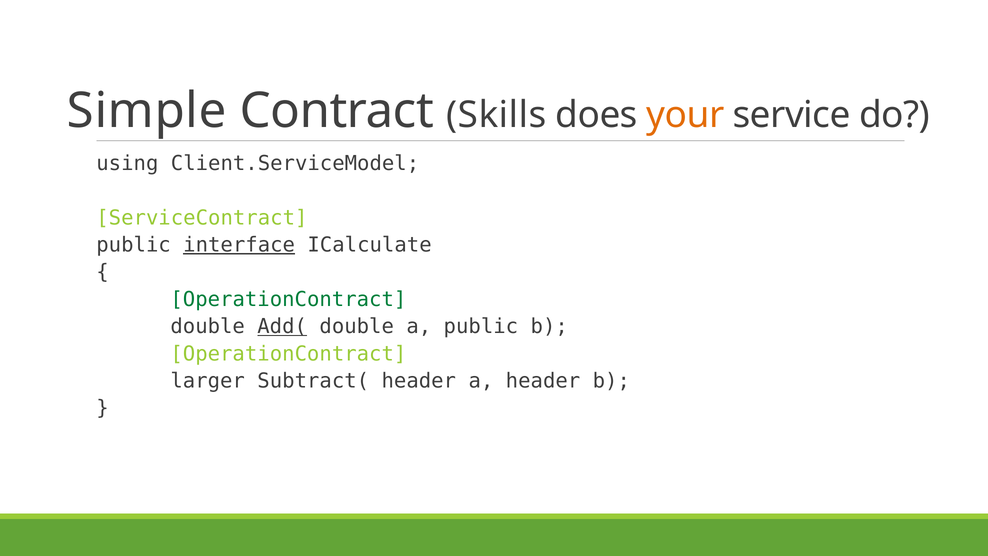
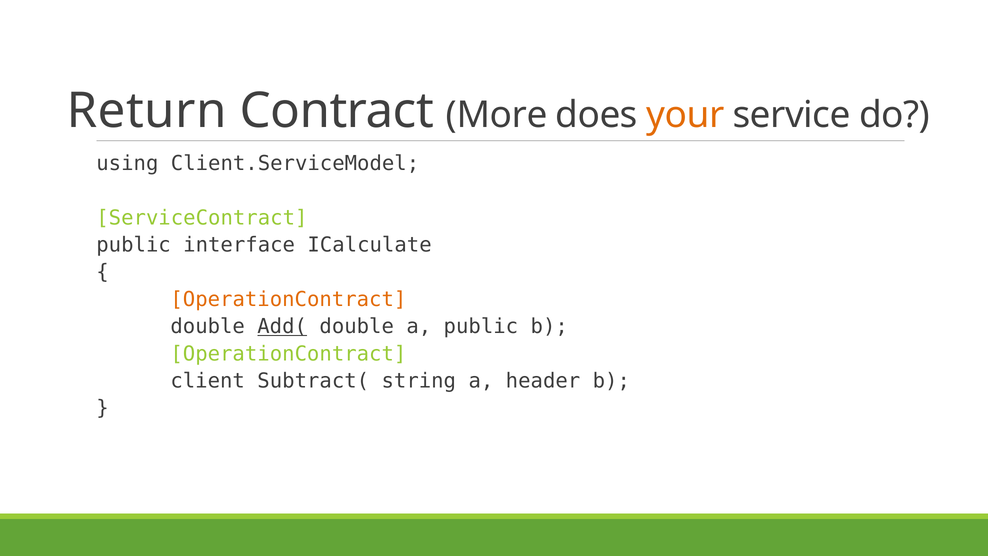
Simple: Simple -> Return
Skills: Skills -> More
interface underline: present -> none
OperationContract at (288, 299) colour: green -> orange
larger: larger -> client
Subtract( header: header -> string
